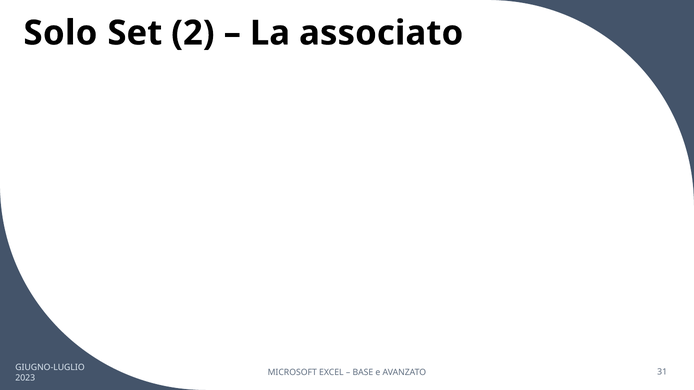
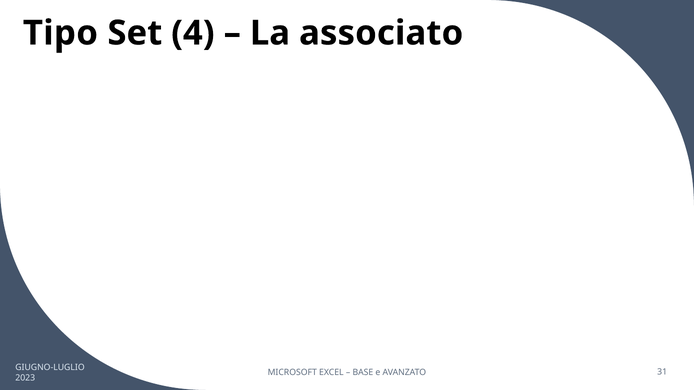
Solo: Solo -> Tipo
2: 2 -> 4
